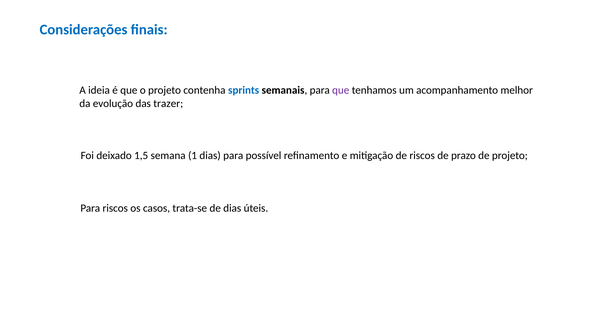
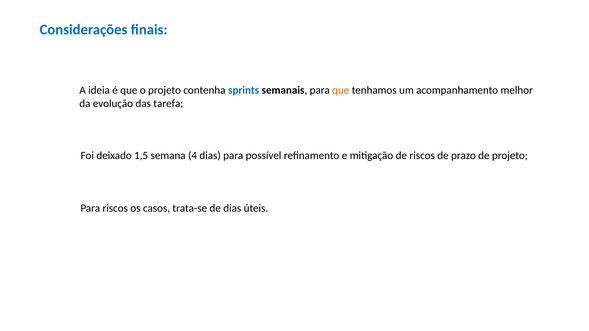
que at (341, 90) colour: purple -> orange
trazer: trazer -> tarefa
1: 1 -> 4
